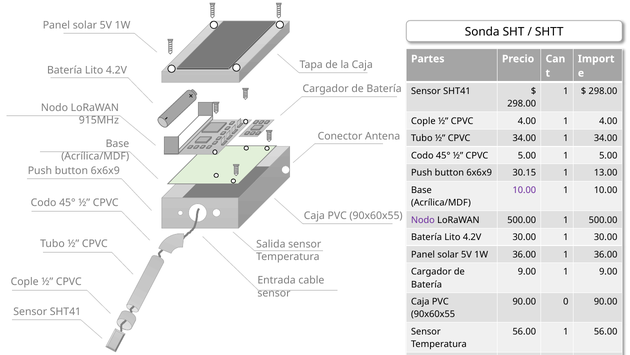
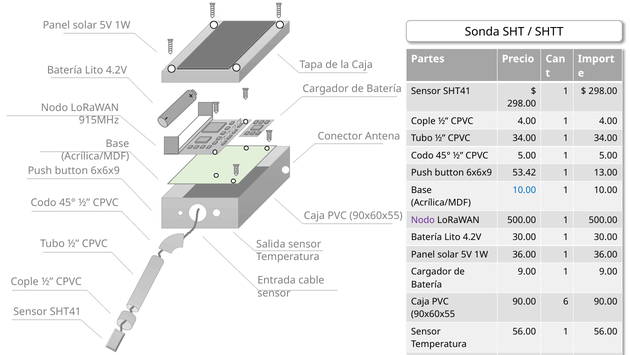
30.15: 30.15 -> 53.42
10.00 at (524, 190) colour: purple -> blue
0: 0 -> 6
